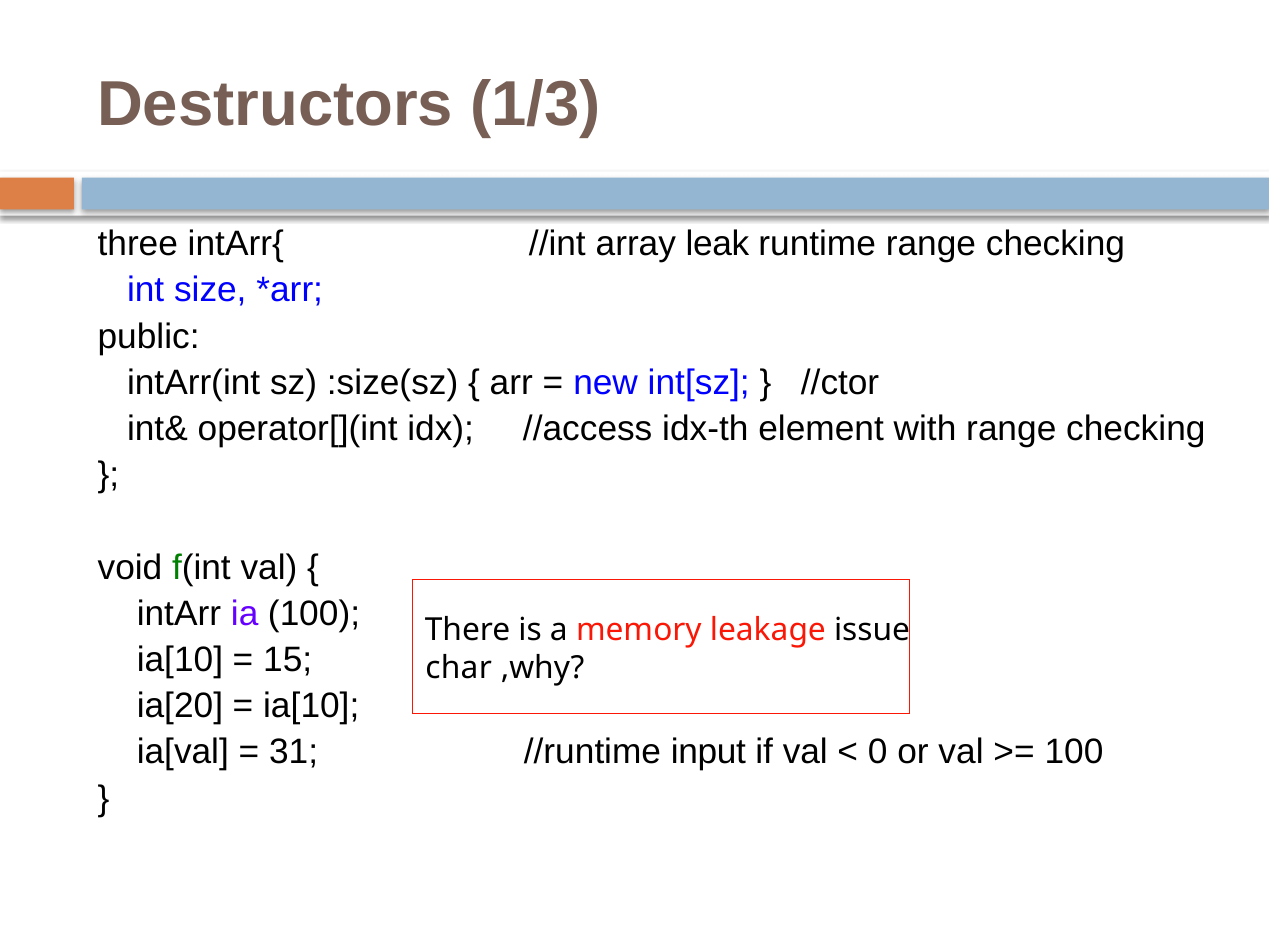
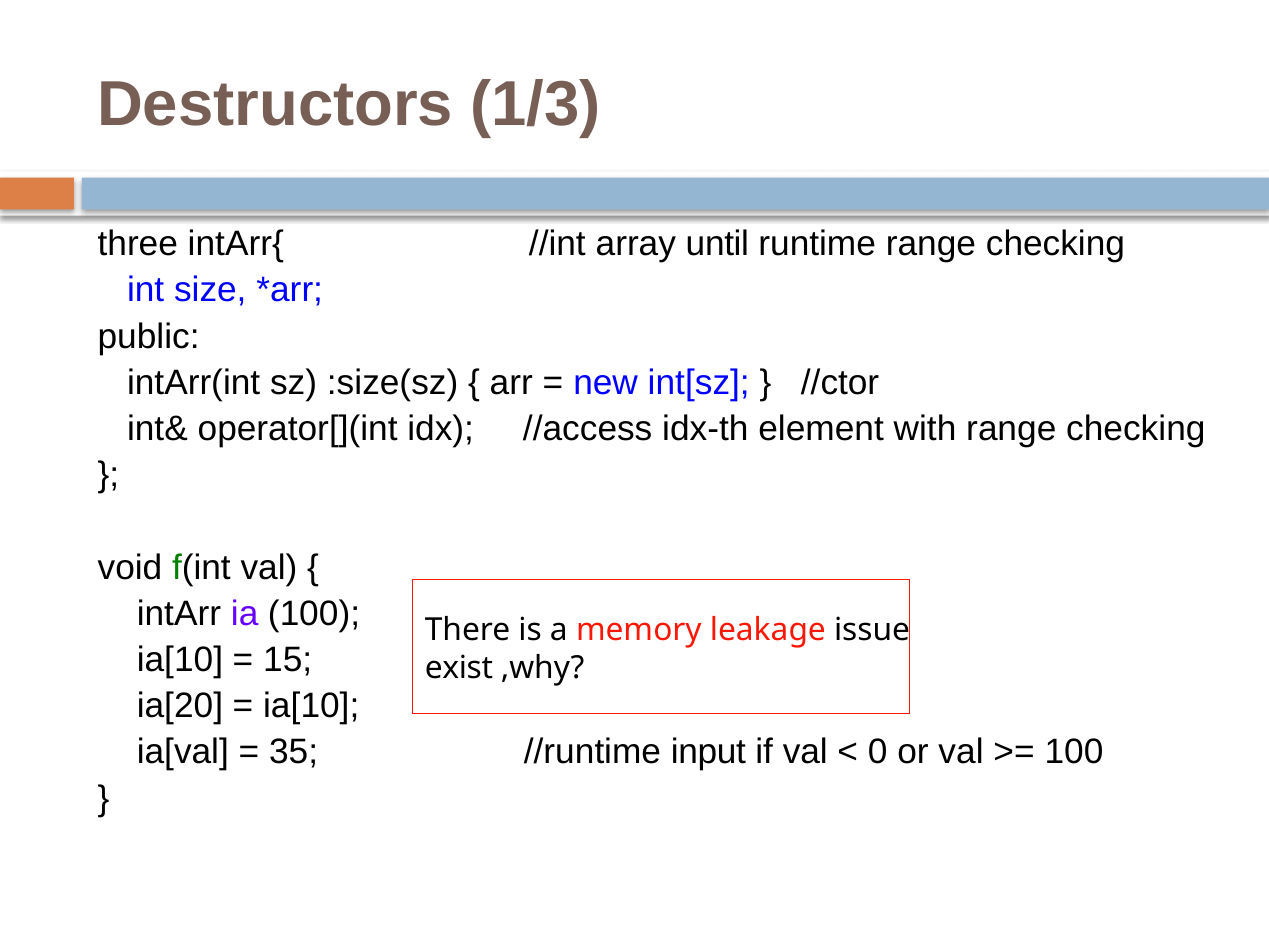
leak: leak -> until
char: char -> exist
31: 31 -> 35
